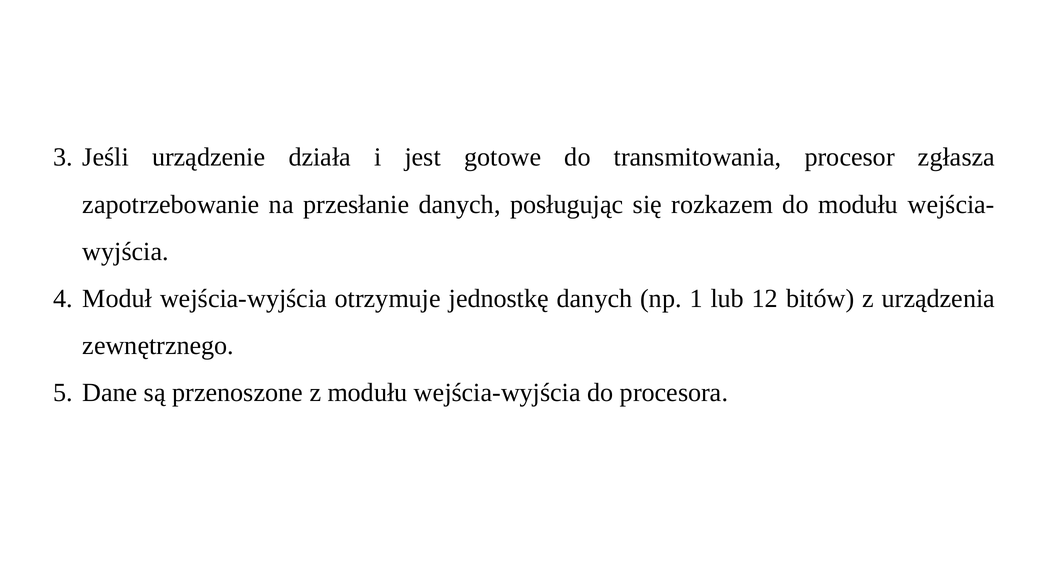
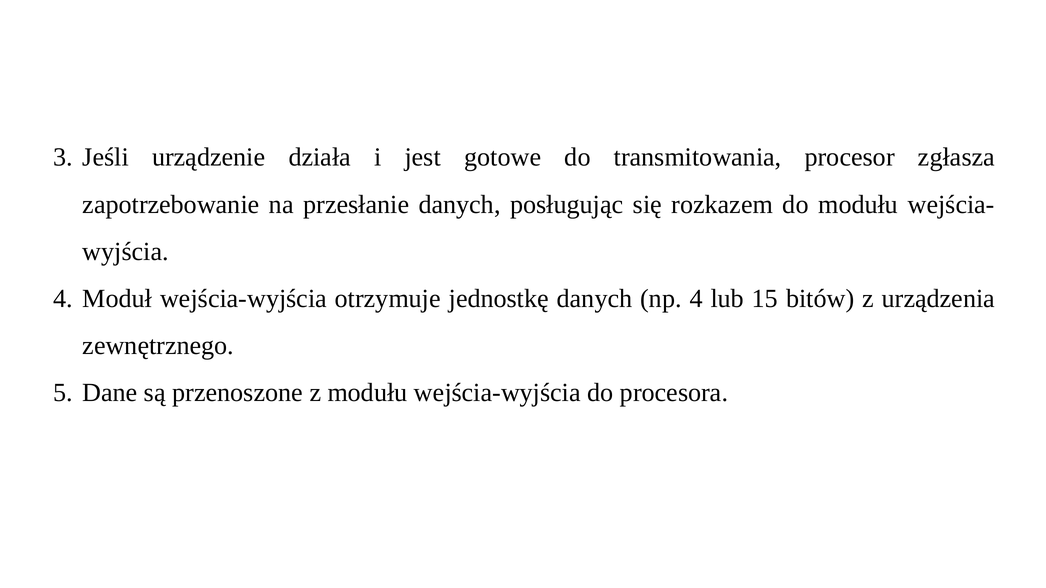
np 1: 1 -> 4
12: 12 -> 15
